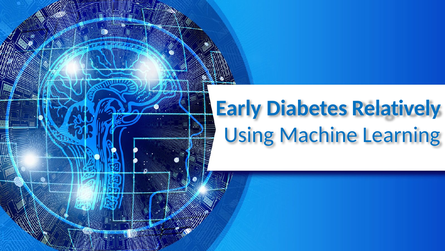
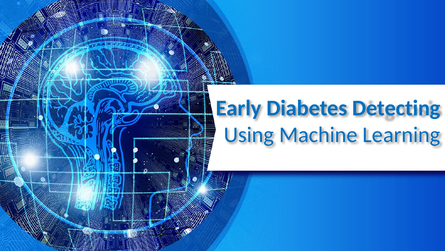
Relatively: Relatively -> Detecting
